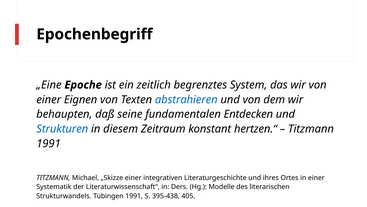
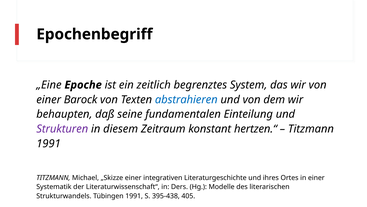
Eignen: Eignen -> Barock
Entdecken: Entdecken -> Einteilung
Strukturen colour: blue -> purple
